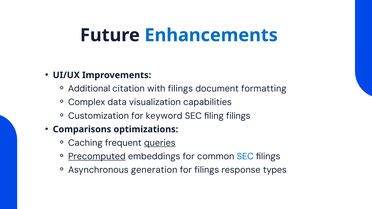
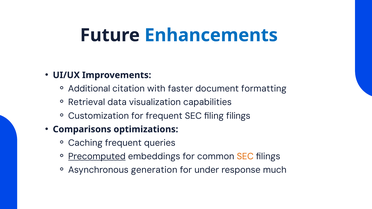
with filings: filings -> faster
Complex: Complex -> Retrieval
for keyword: keyword -> frequent
queries underline: present -> none
SEC at (245, 157) colour: blue -> orange
for filings: filings -> under
types: types -> much
